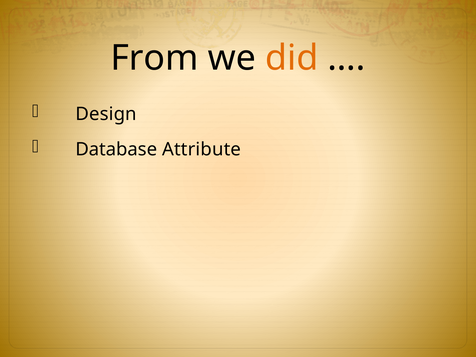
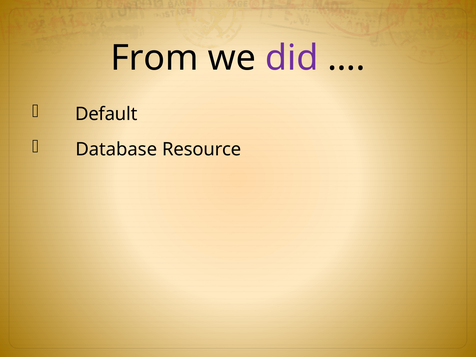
did colour: orange -> purple
Design: Design -> Default
Attribute: Attribute -> Resource
